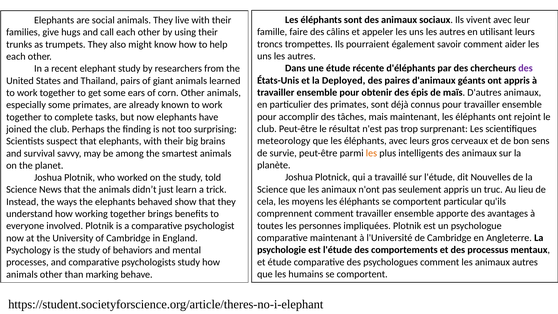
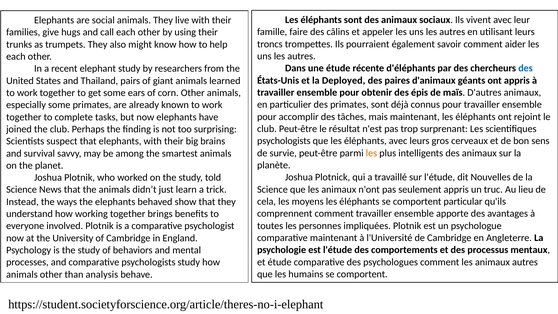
des at (525, 68) colour: purple -> blue
meteorology at (284, 141): meteorology -> psychologists
marking: marking -> analysis
